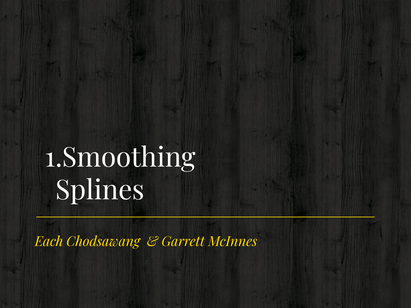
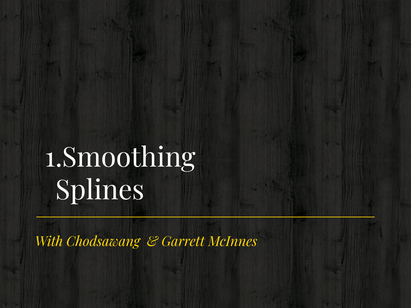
Each: Each -> With
